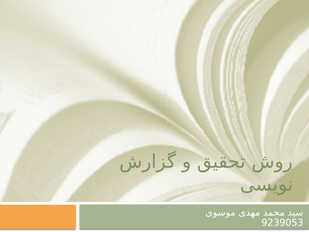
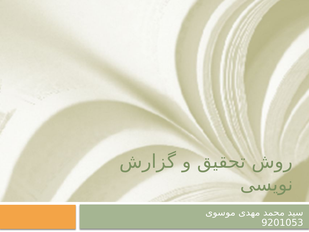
9239053: 9239053 -> 9201053
